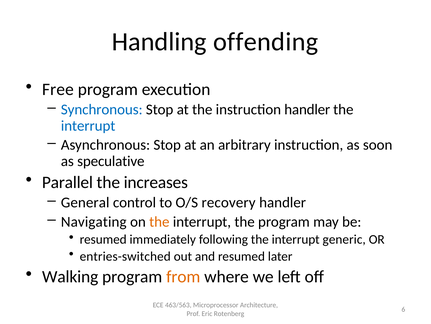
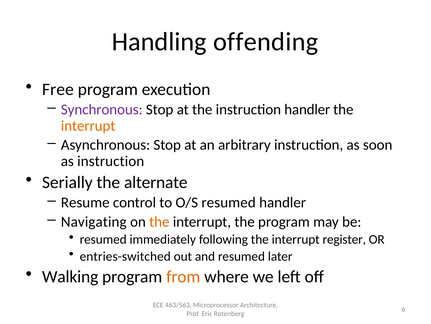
Synchronous colour: blue -> purple
interrupt at (88, 126) colour: blue -> orange
as speculative: speculative -> instruction
Parallel: Parallel -> Serially
increases: increases -> alternate
General: General -> Resume
O/S recovery: recovery -> resumed
generic: generic -> register
